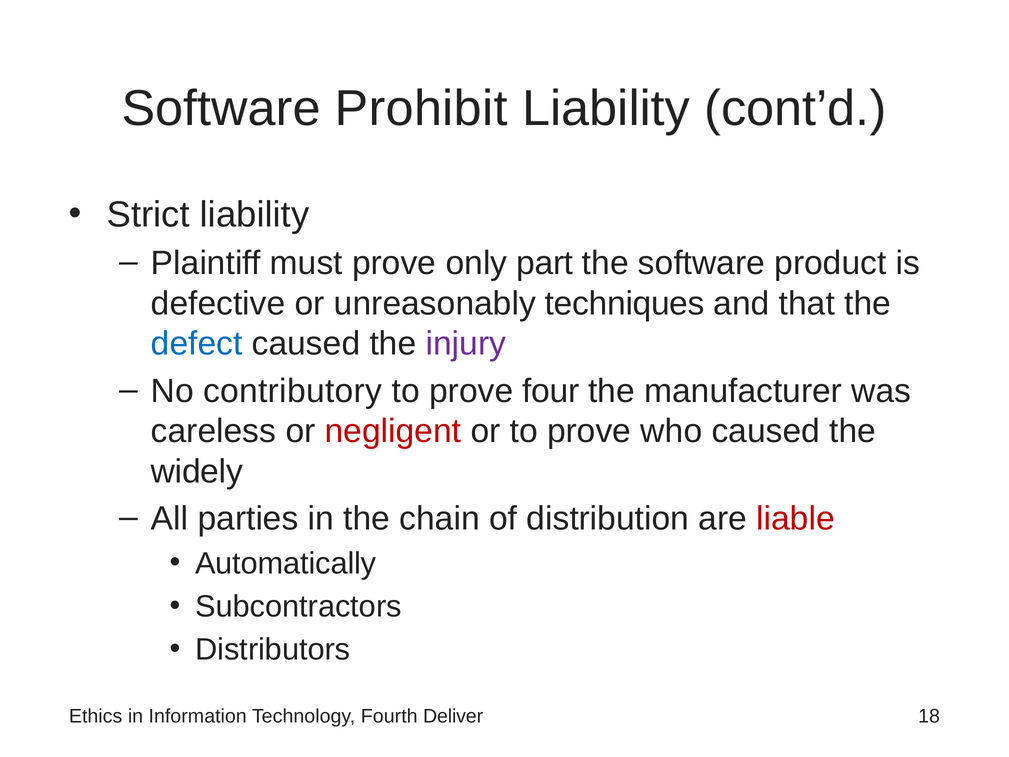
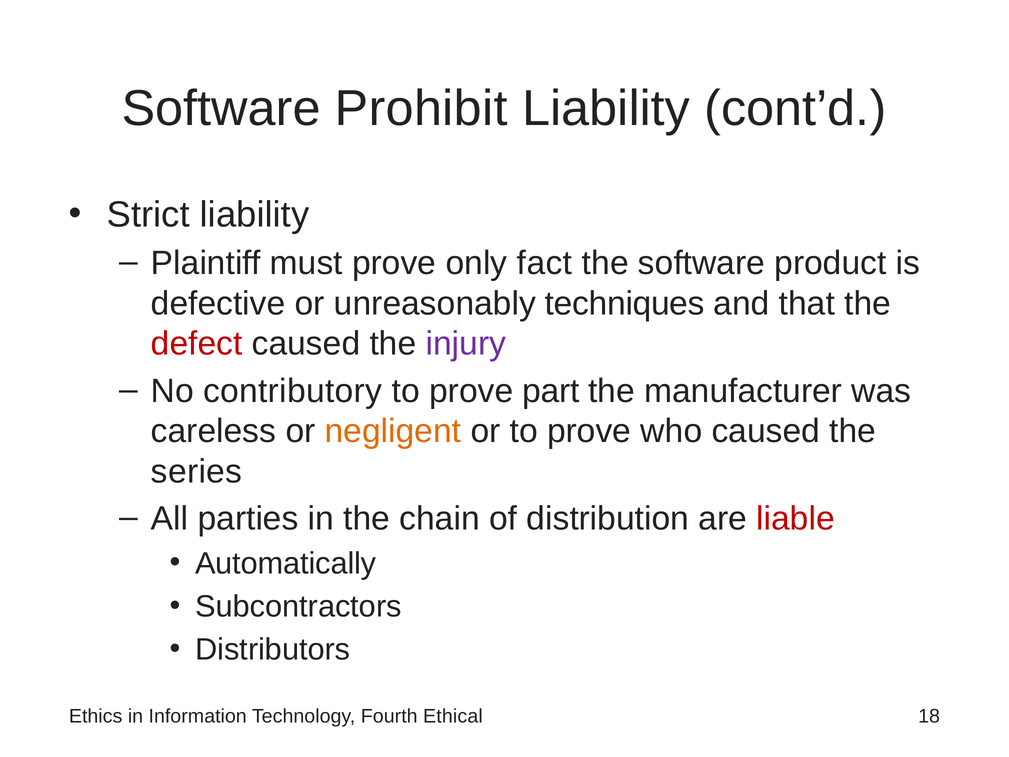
part: part -> fact
defect colour: blue -> red
four: four -> part
negligent colour: red -> orange
widely: widely -> series
Deliver: Deliver -> Ethical
